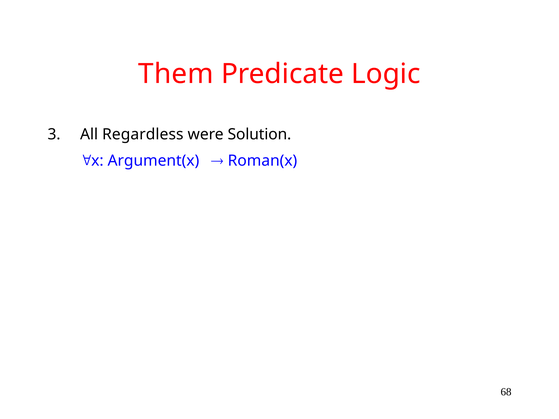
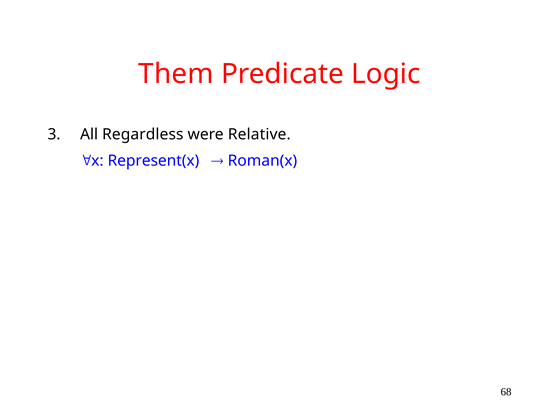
Solution: Solution -> Relative
Argument(x: Argument(x -> Represent(x
